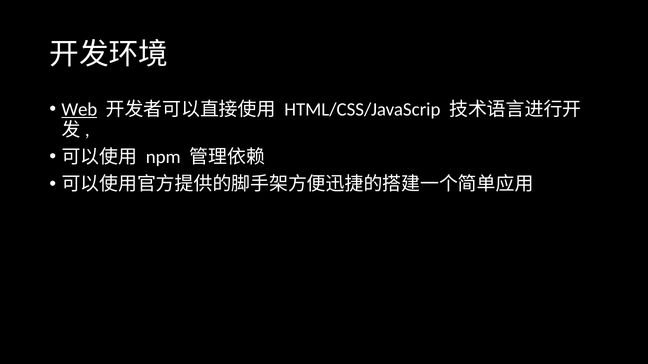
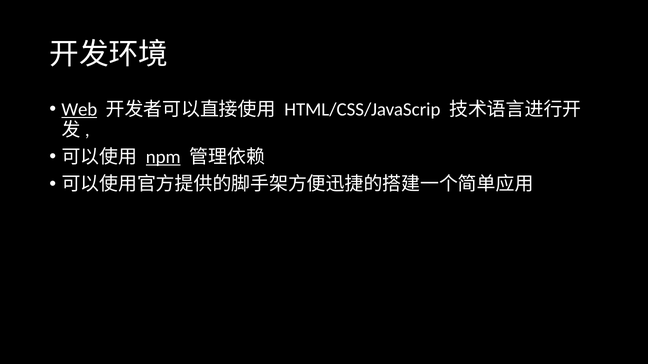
npm underline: none -> present
